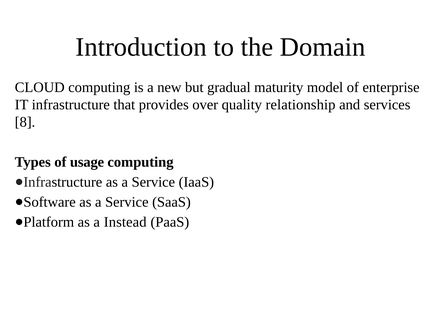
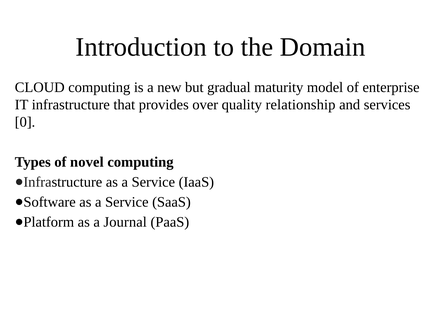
8: 8 -> 0
usage: usage -> novel
Instead: Instead -> Journal
